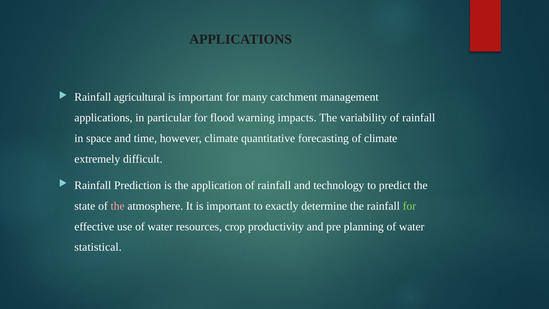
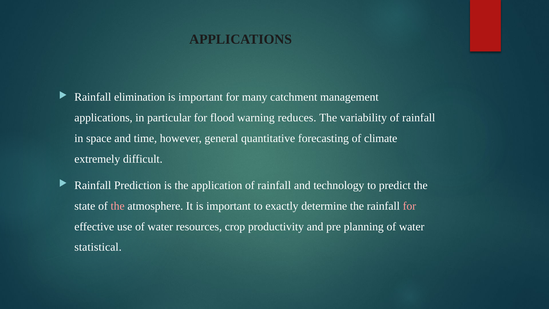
agricultural: agricultural -> elimination
impacts: impacts -> reduces
however climate: climate -> general
for at (409, 206) colour: light green -> pink
